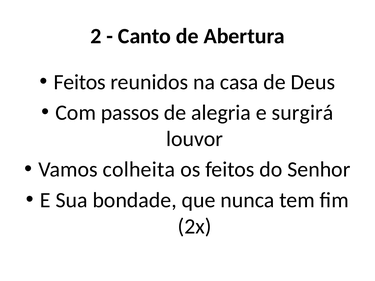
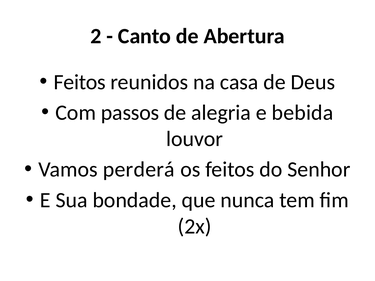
surgirá: surgirá -> bebida
colheita: colheita -> perderá
